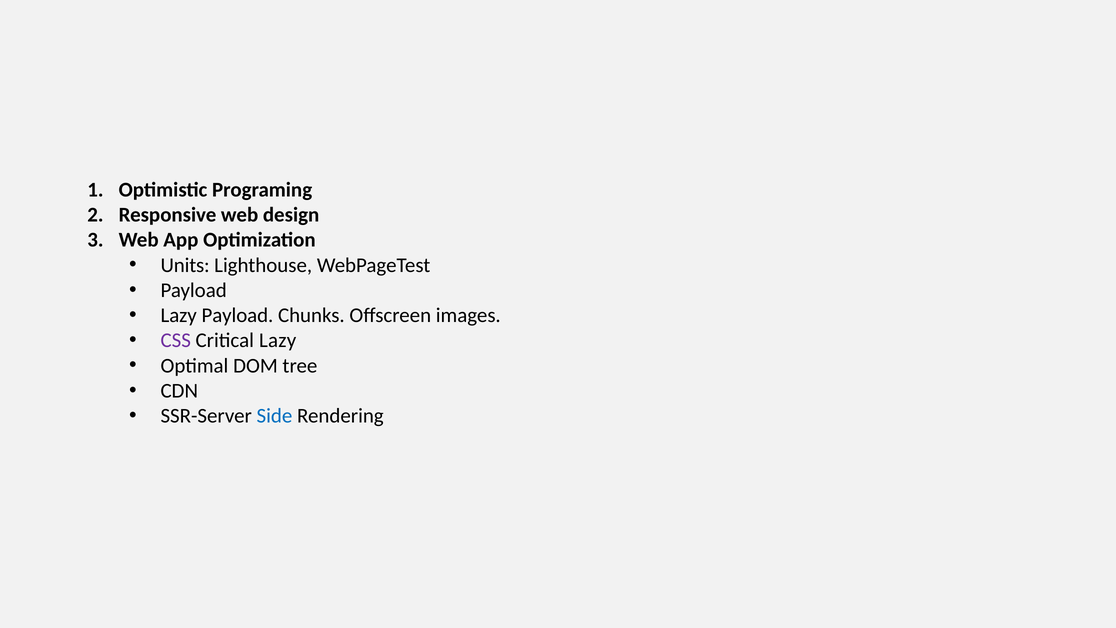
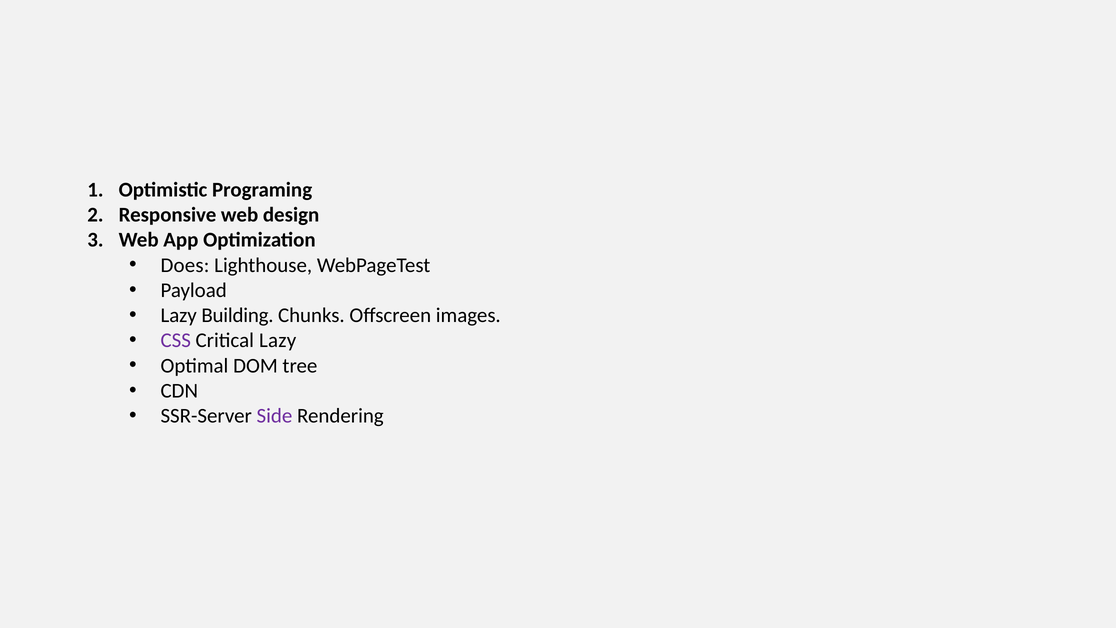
Units: Units -> Does
Lazy Payload: Payload -> Building
Side colour: blue -> purple
